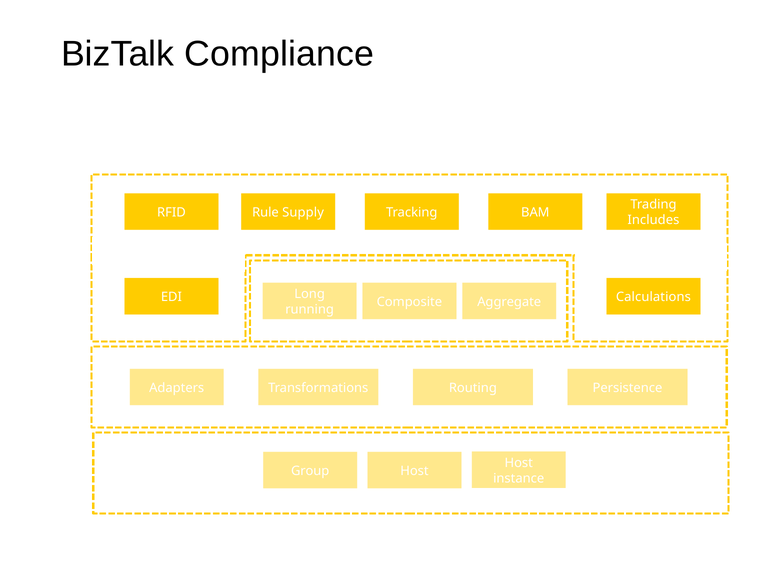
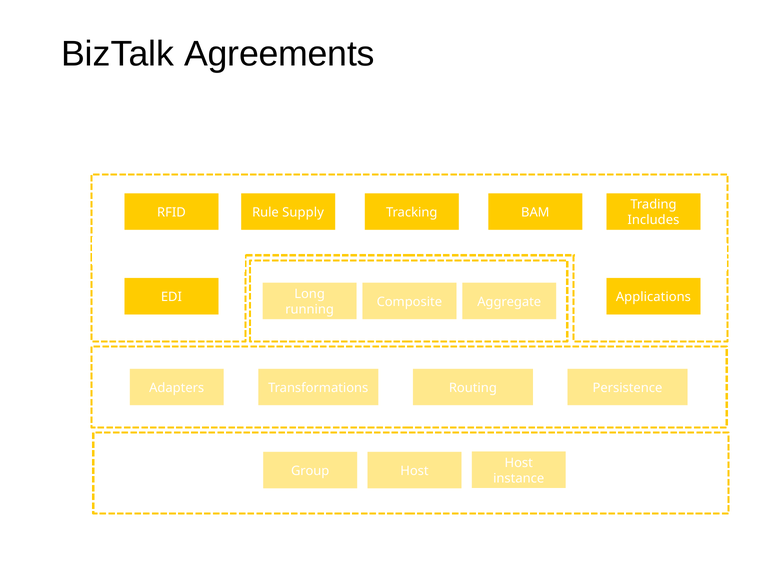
Compliance: Compliance -> Agreements
Calculations: Calculations -> Applications
